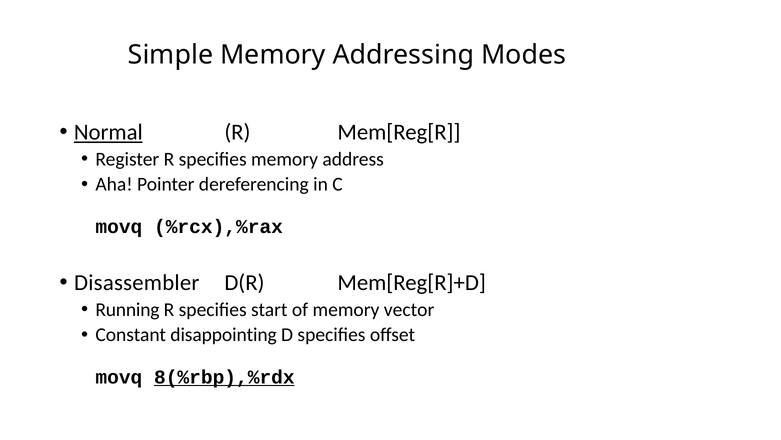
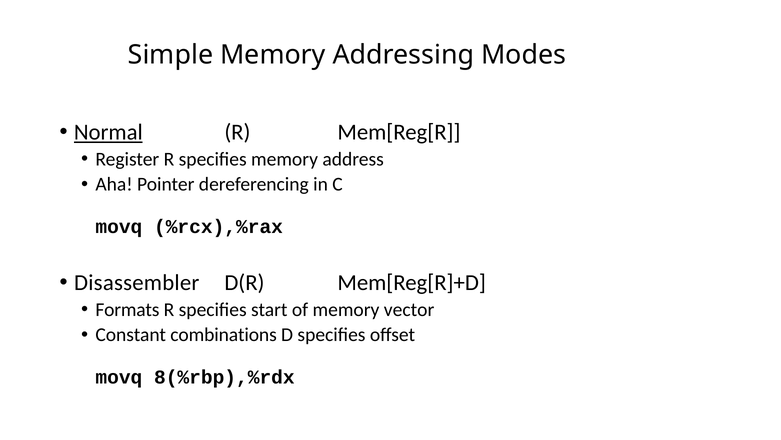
Running: Running -> Formats
disappointing: disappointing -> combinations
8(%rbp),%rdx underline: present -> none
